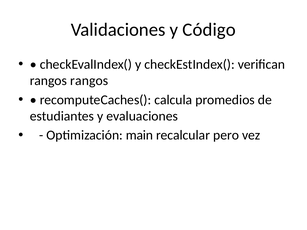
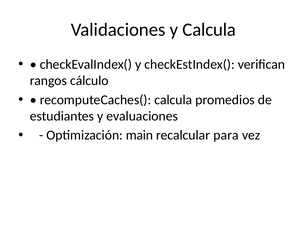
y Código: Código -> Calcula
rangos rangos: rangos -> cálculo
pero: pero -> para
